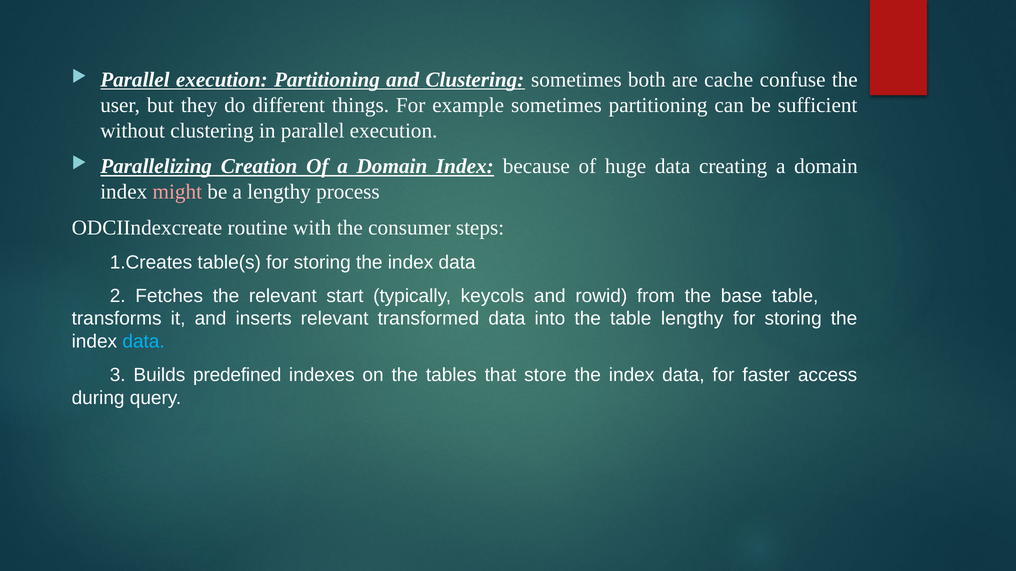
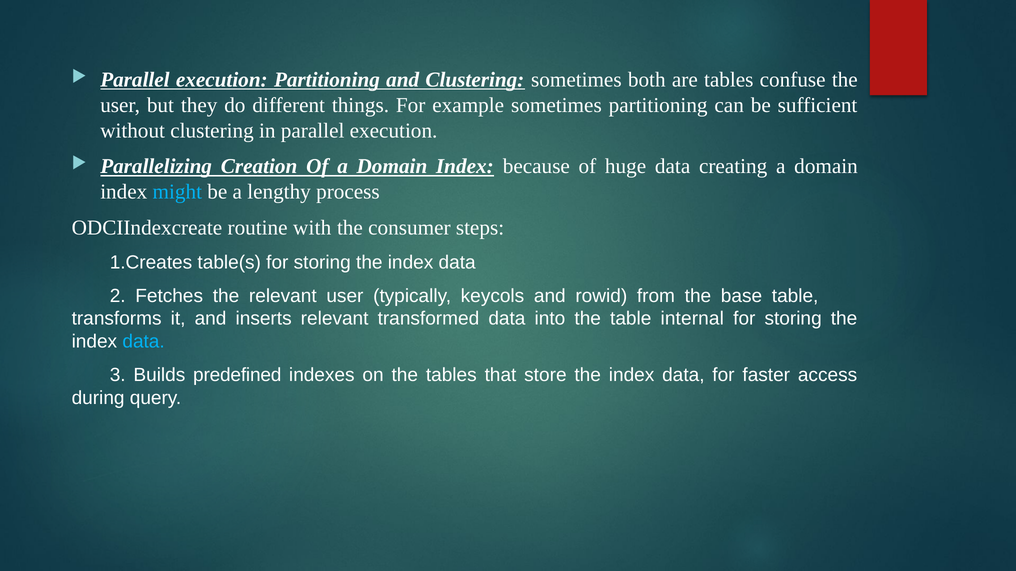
are cache: cache -> tables
might colour: pink -> light blue
relevant start: start -> user
table lengthy: lengthy -> internal
